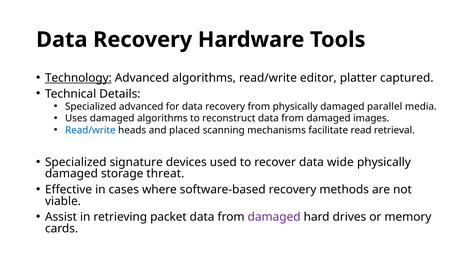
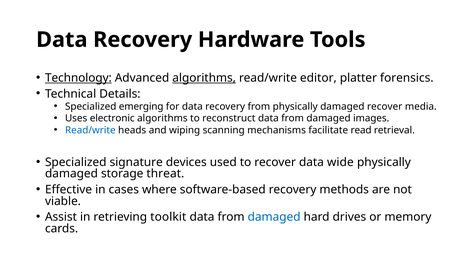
algorithms at (204, 78) underline: none -> present
captured: captured -> forensics
Specialized advanced: advanced -> emerging
damaged parallel: parallel -> recover
Uses damaged: damaged -> electronic
placed: placed -> wiping
packet: packet -> toolkit
damaged at (274, 218) colour: purple -> blue
